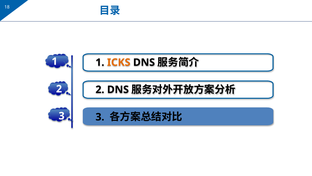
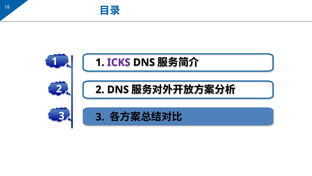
ICKS colour: orange -> purple
